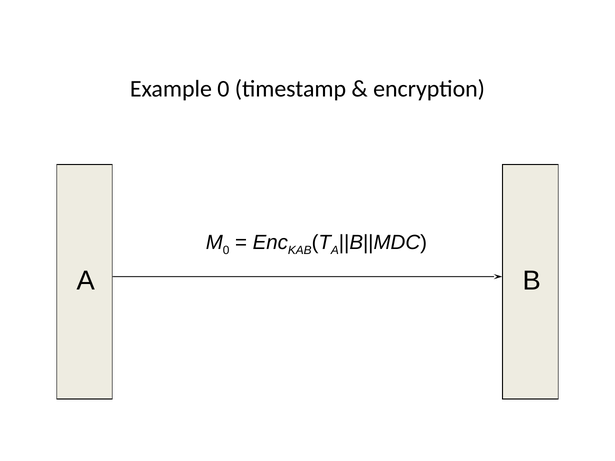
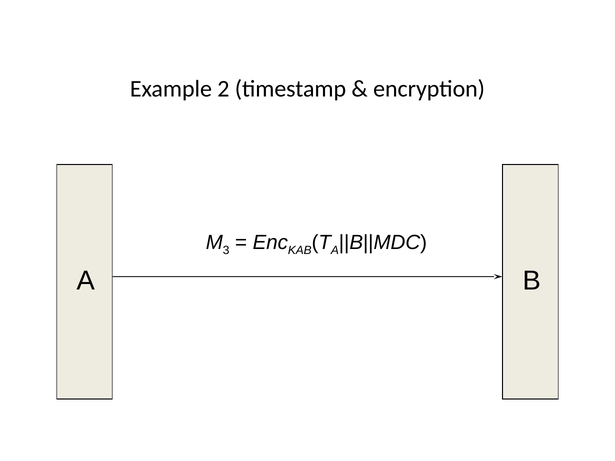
Example 0: 0 -> 2
0 at (226, 251): 0 -> 3
